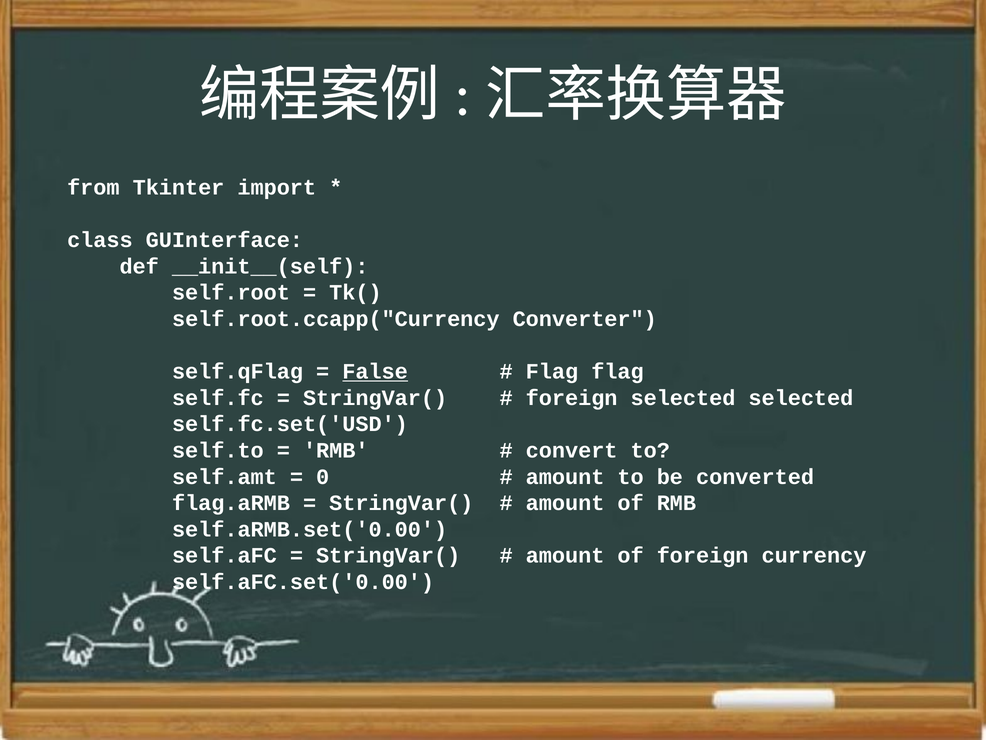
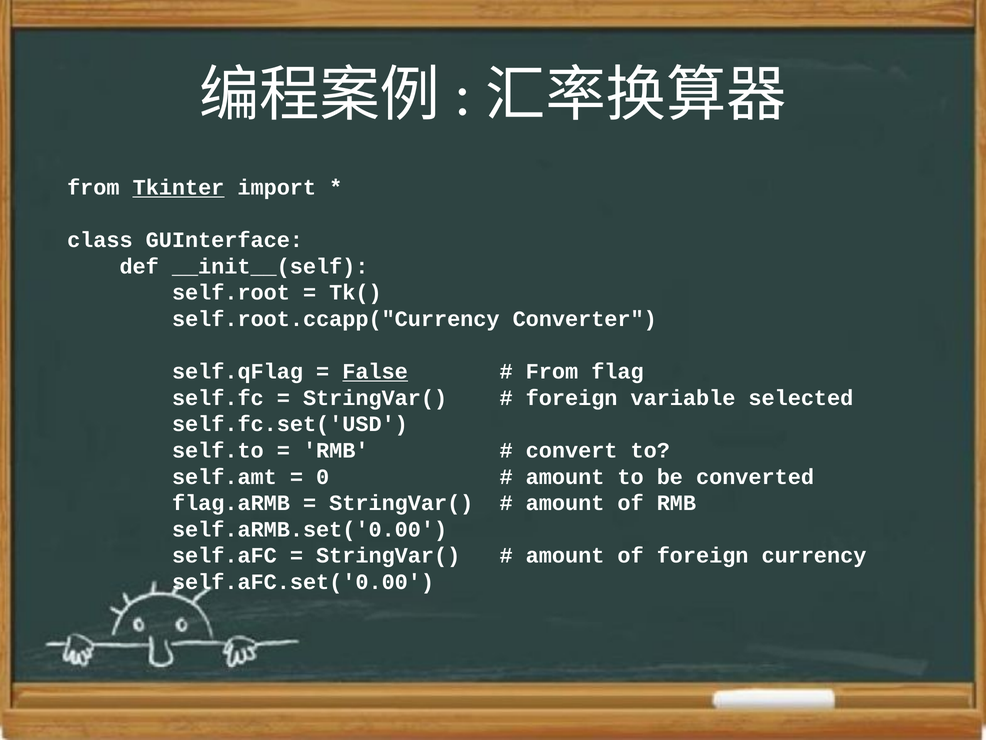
Tkinter underline: none -> present
Flag at (552, 371): Flag -> From
foreign selected: selected -> variable
